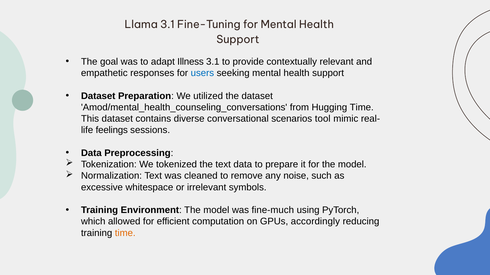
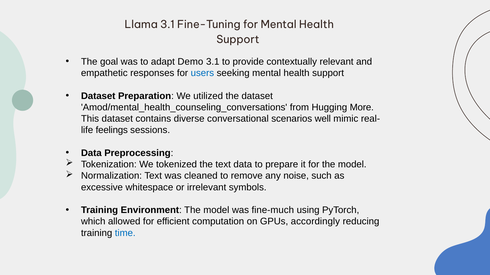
Illness: Illness -> Demo
Hugging Time: Time -> More
tool: tool -> well
time at (125, 233) colour: orange -> blue
